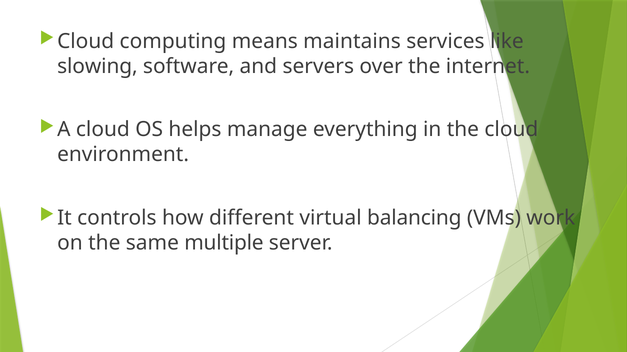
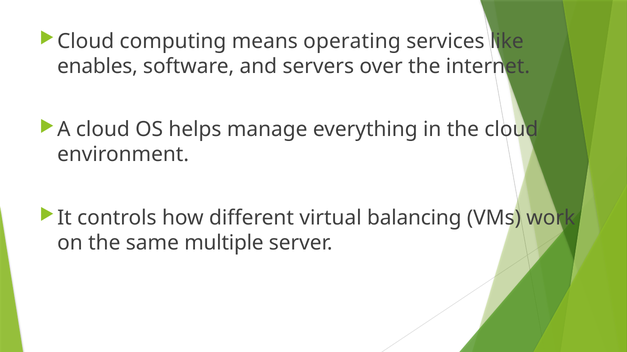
maintains: maintains -> operating
slowing: slowing -> enables
